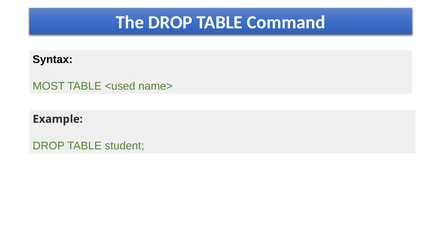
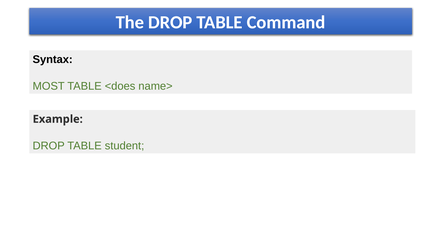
<used: <used -> <does
